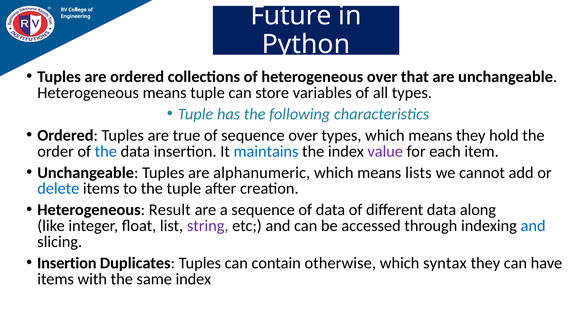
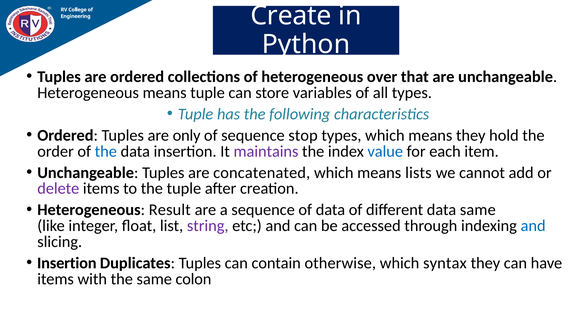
Future: Future -> Create
true: true -> only
sequence over: over -> stop
maintains colour: blue -> purple
value colour: purple -> blue
alphanumeric: alphanumeric -> concatenated
delete colour: blue -> purple
data along: along -> same
same index: index -> colon
